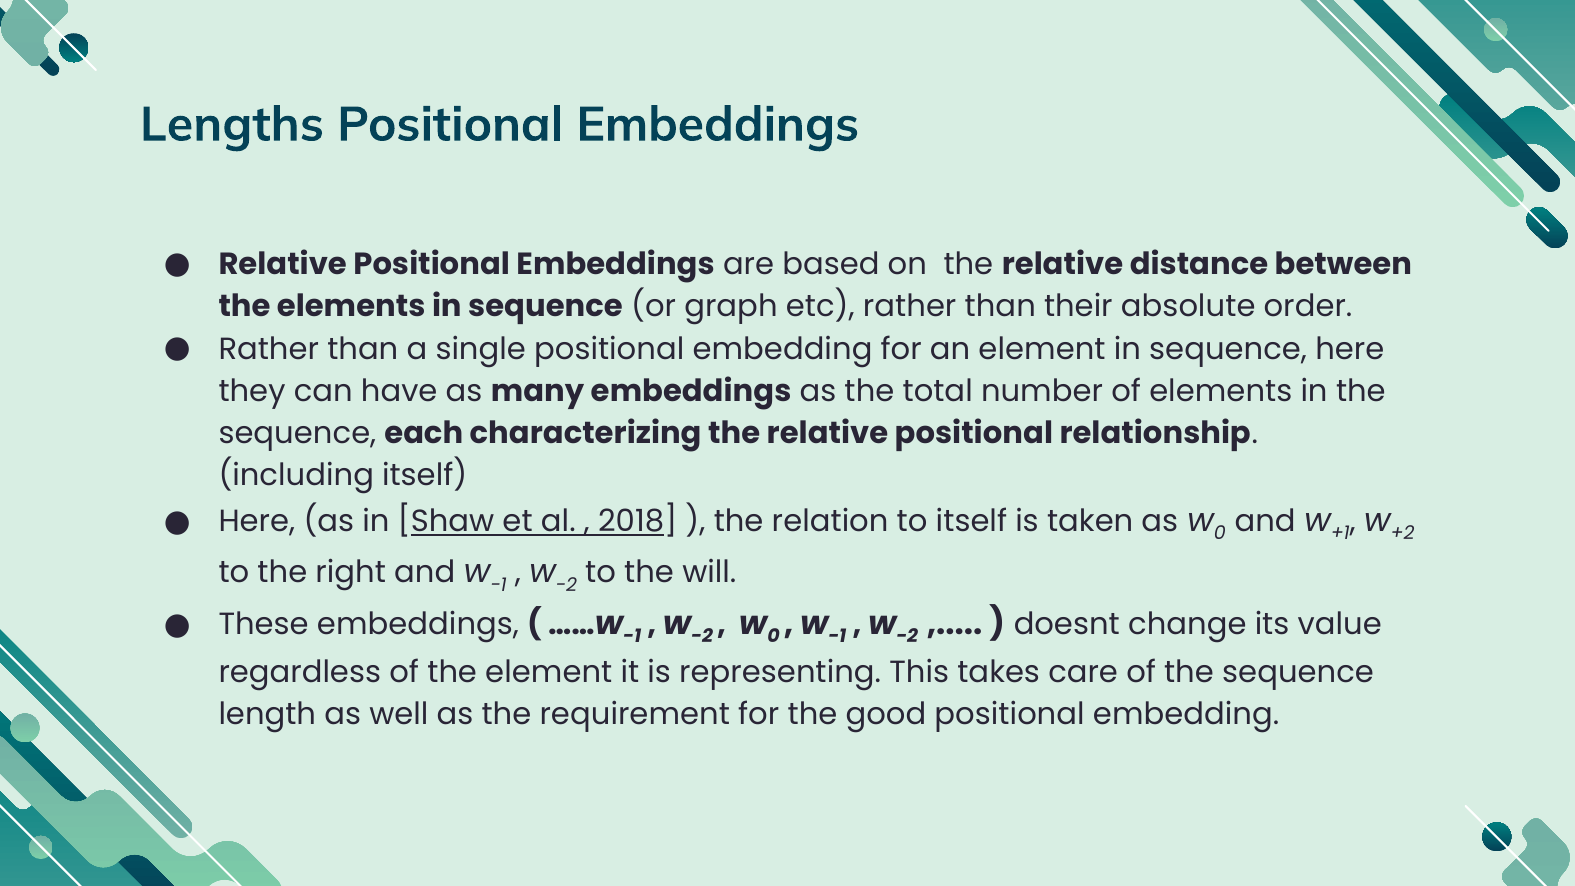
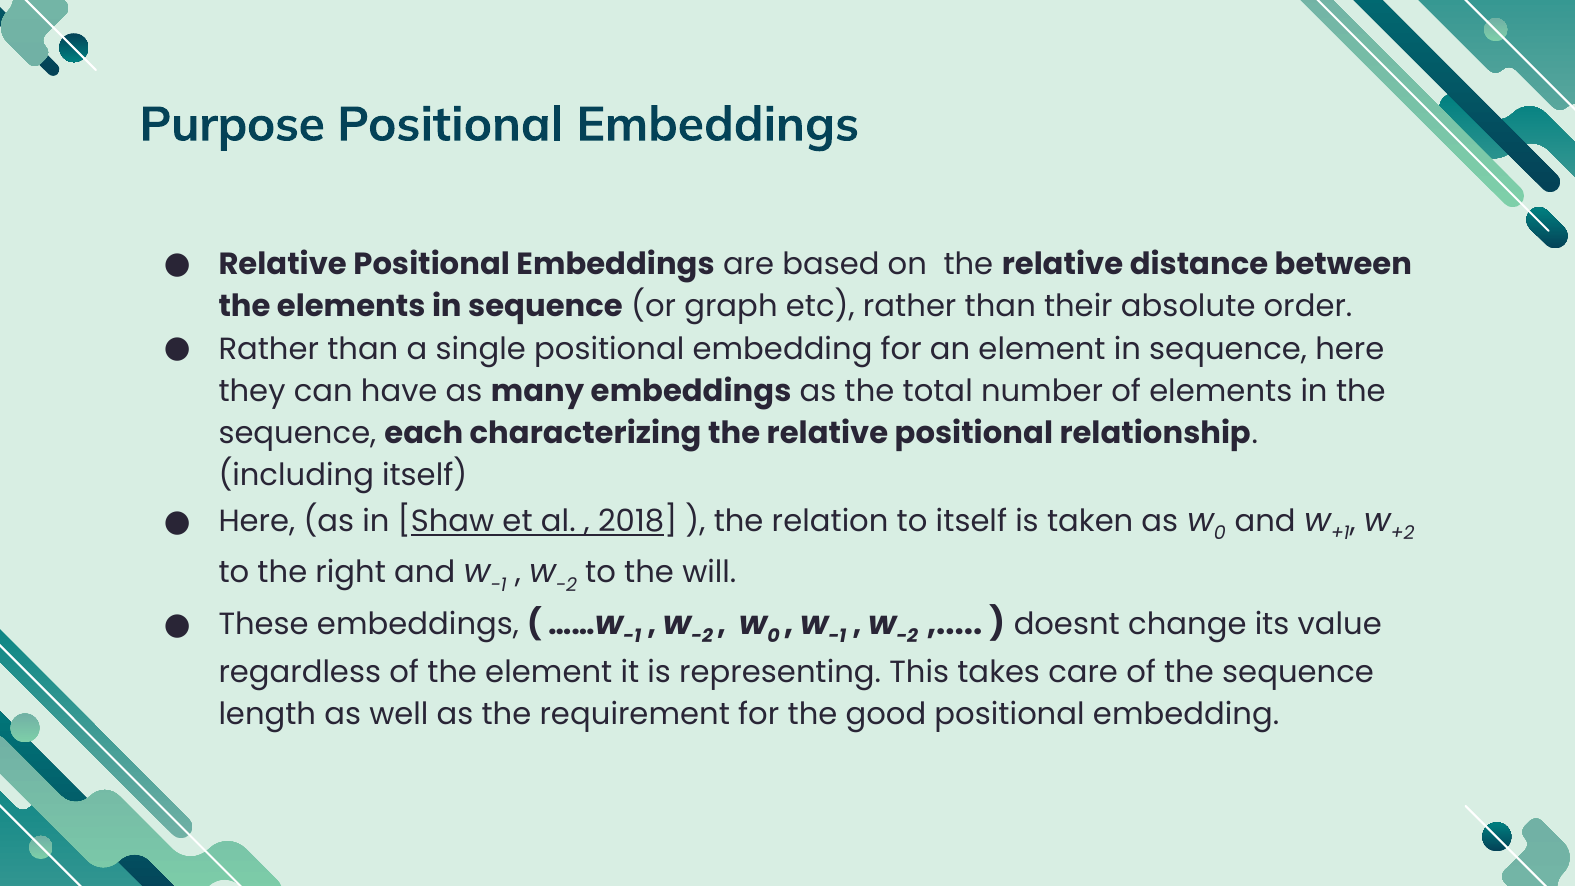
Lengths: Lengths -> Purpose
